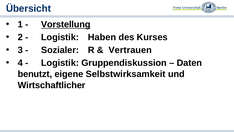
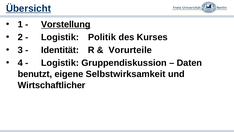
Übersicht underline: none -> present
Haben: Haben -> Politik
Sozialer: Sozialer -> Identität
Vertrauen: Vertrauen -> Vorurteile
